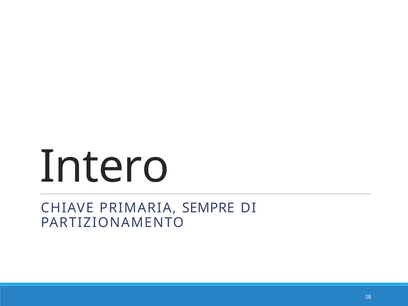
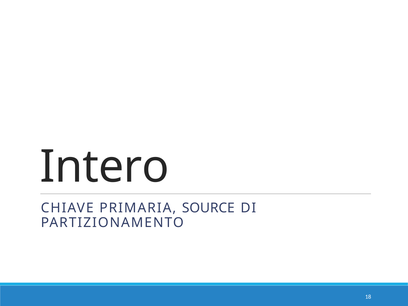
SEMPRE: SEMPRE -> SOURCE
